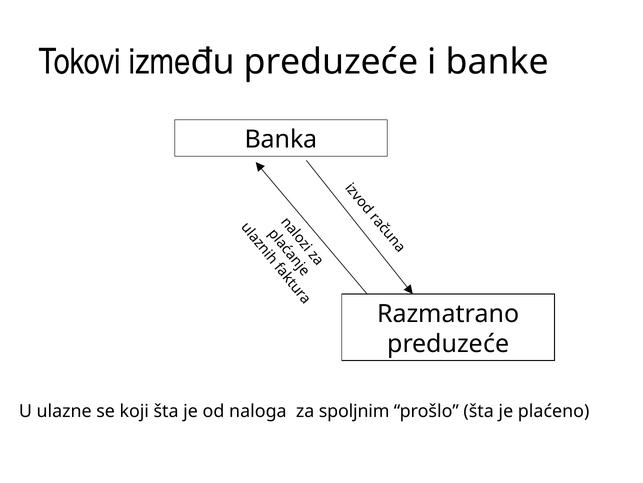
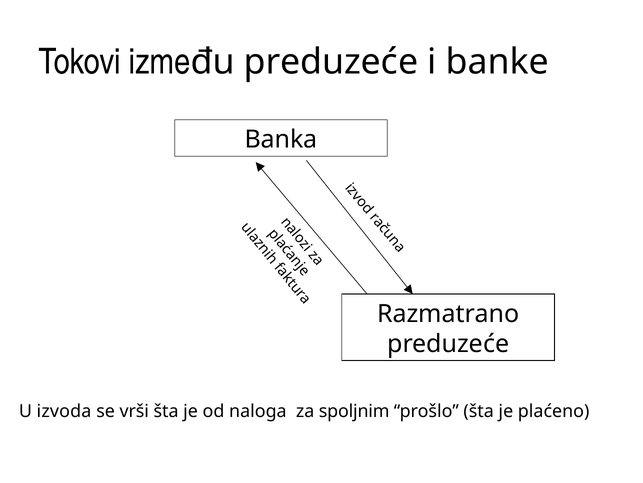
ulazne: ulazne -> izvoda
koji: koji -> vrši
